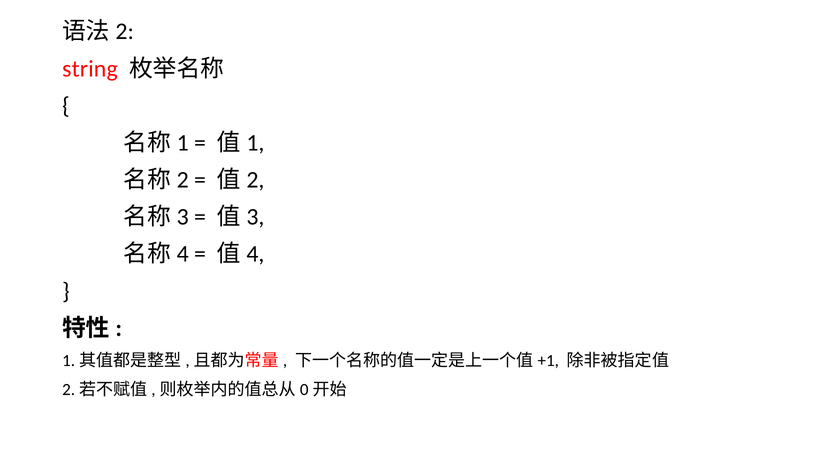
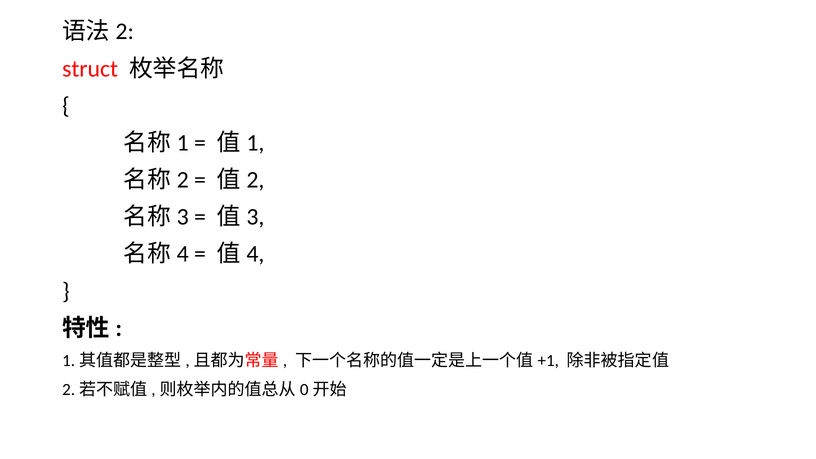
string: string -> struct
